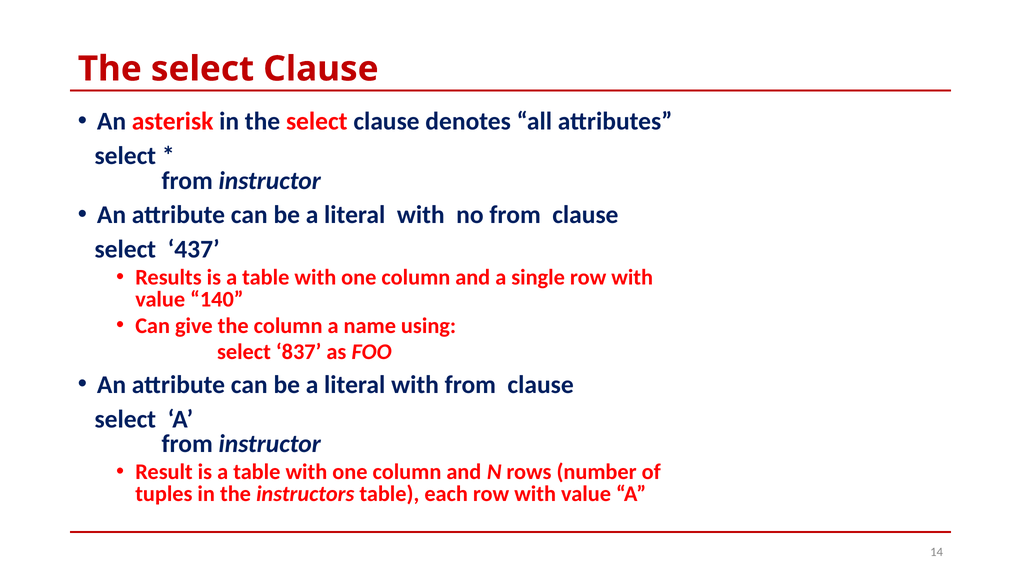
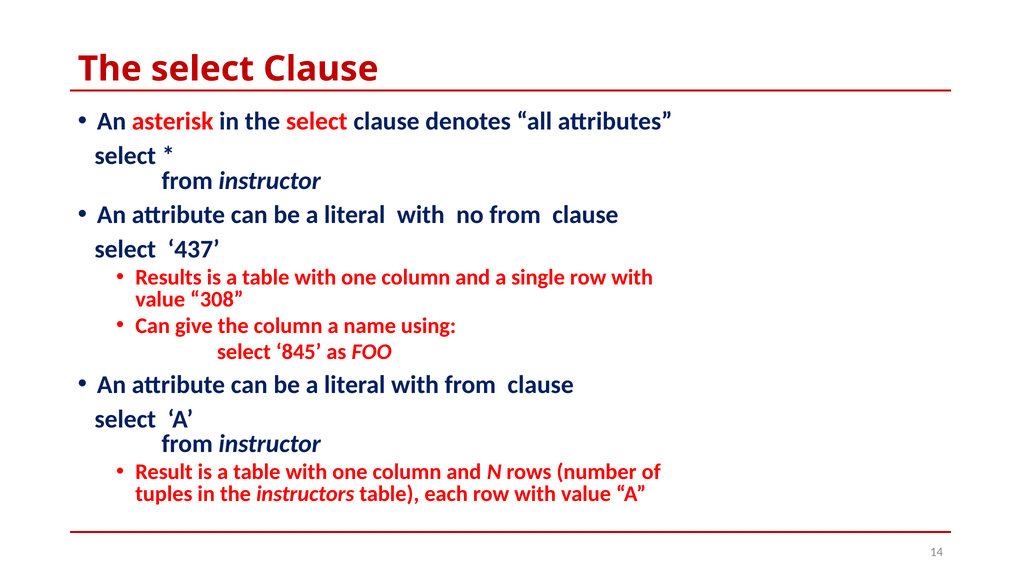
140: 140 -> 308
837: 837 -> 845
